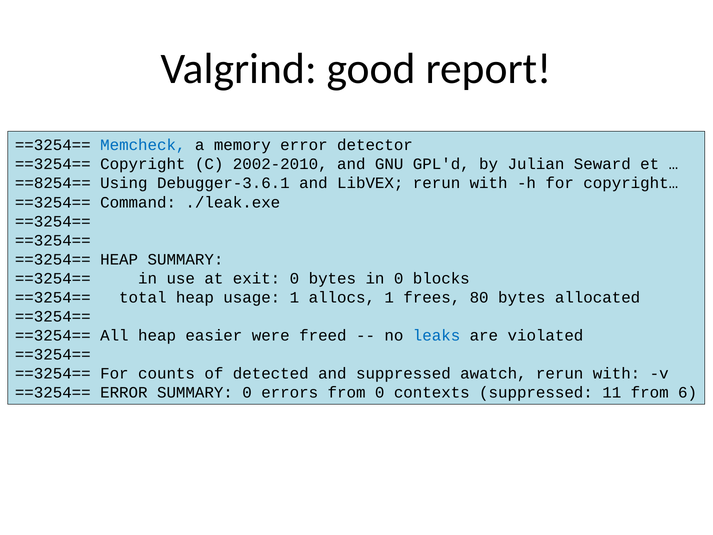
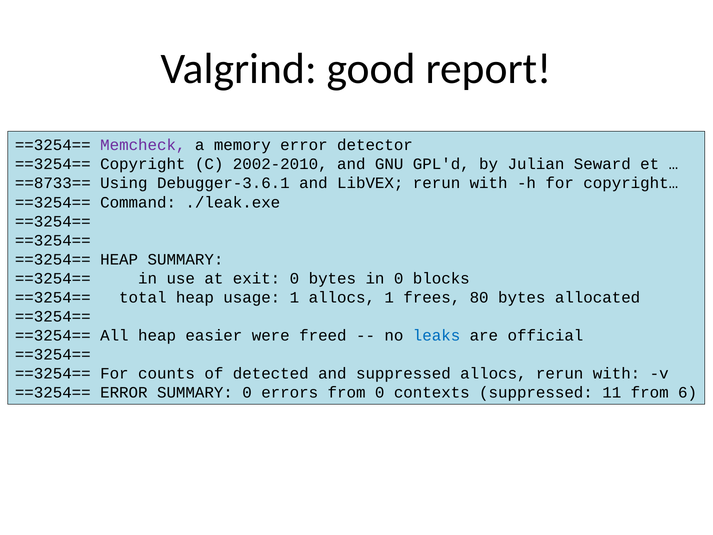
Memcheck colour: blue -> purple
==8254==: ==8254== -> ==8733==
violated: violated -> official
suppressed awatch: awatch -> allocs
